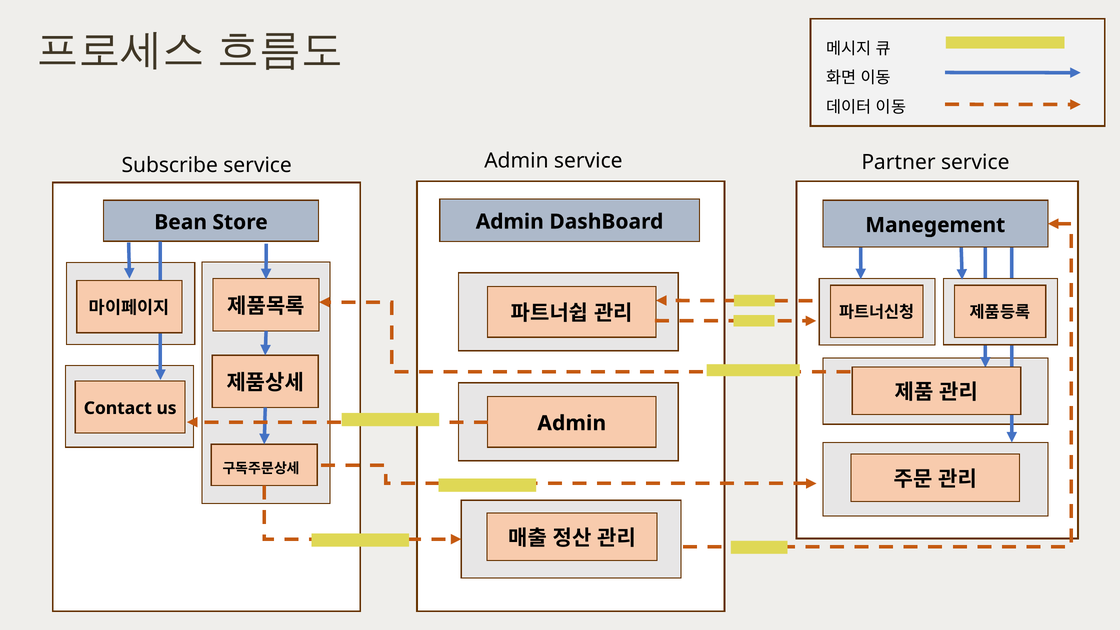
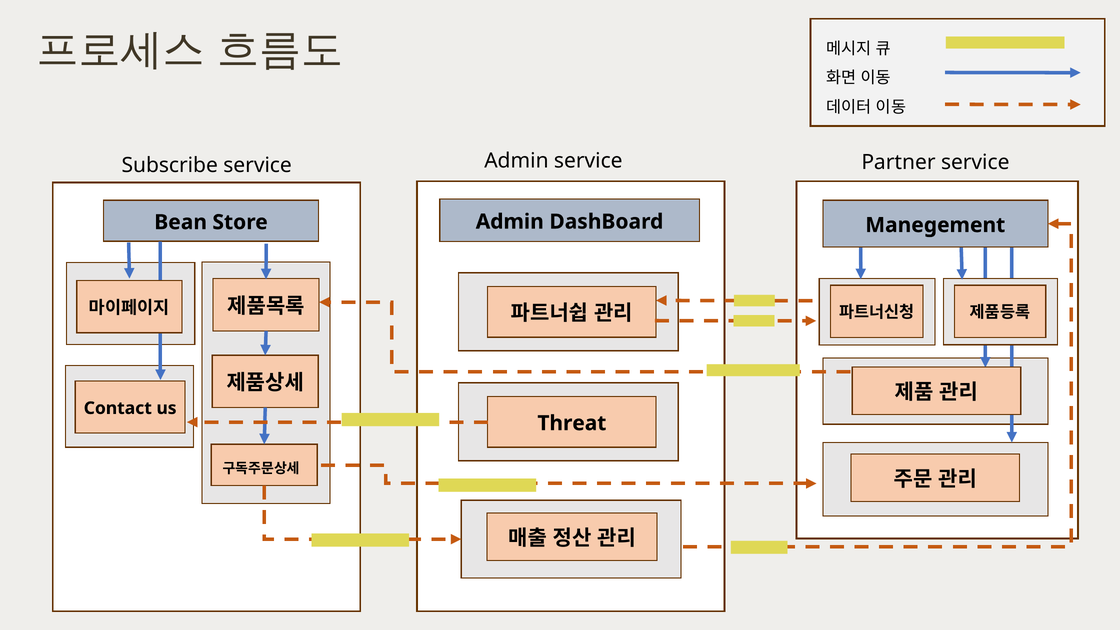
Admin at (572, 423): Admin -> Threat
